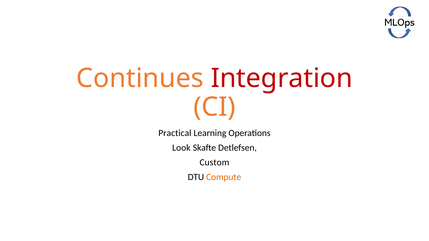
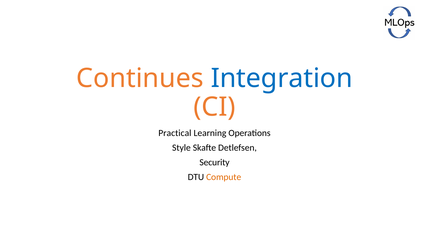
Integration colour: red -> blue
Look: Look -> Style
Custom: Custom -> Security
